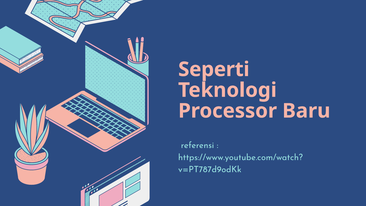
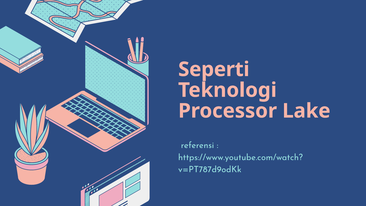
Baru: Baru -> Lake
